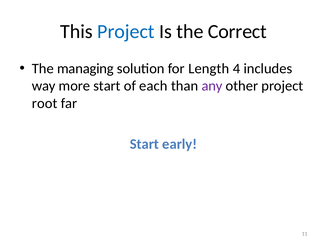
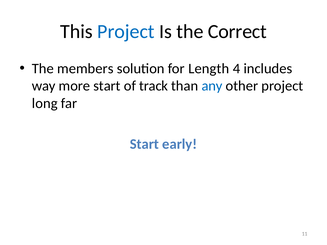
managing: managing -> members
each: each -> track
any colour: purple -> blue
root: root -> long
